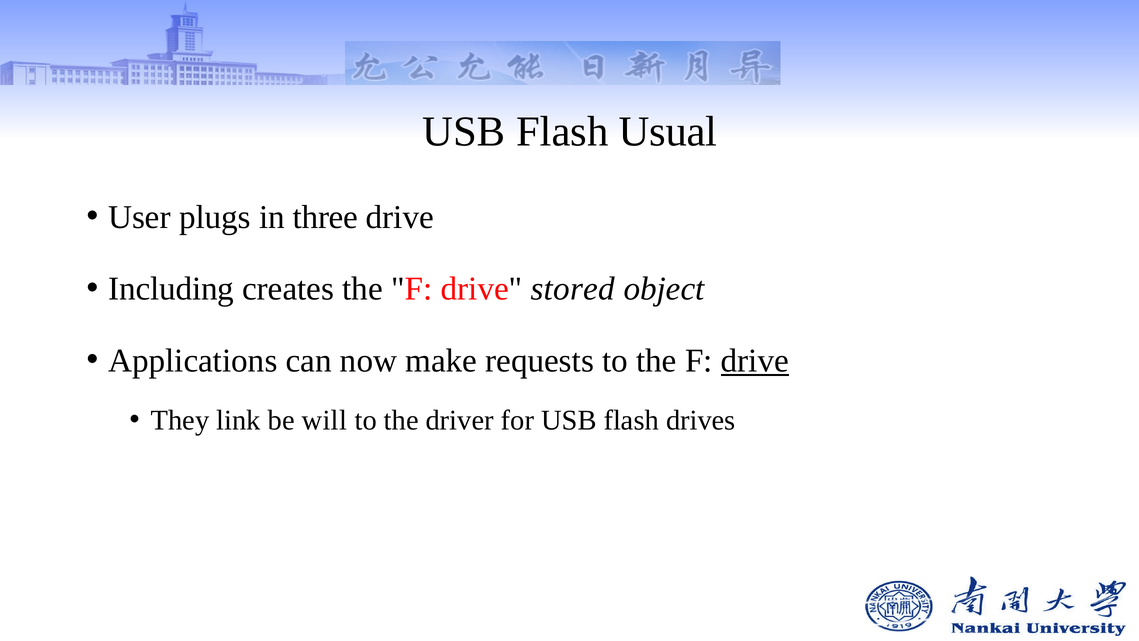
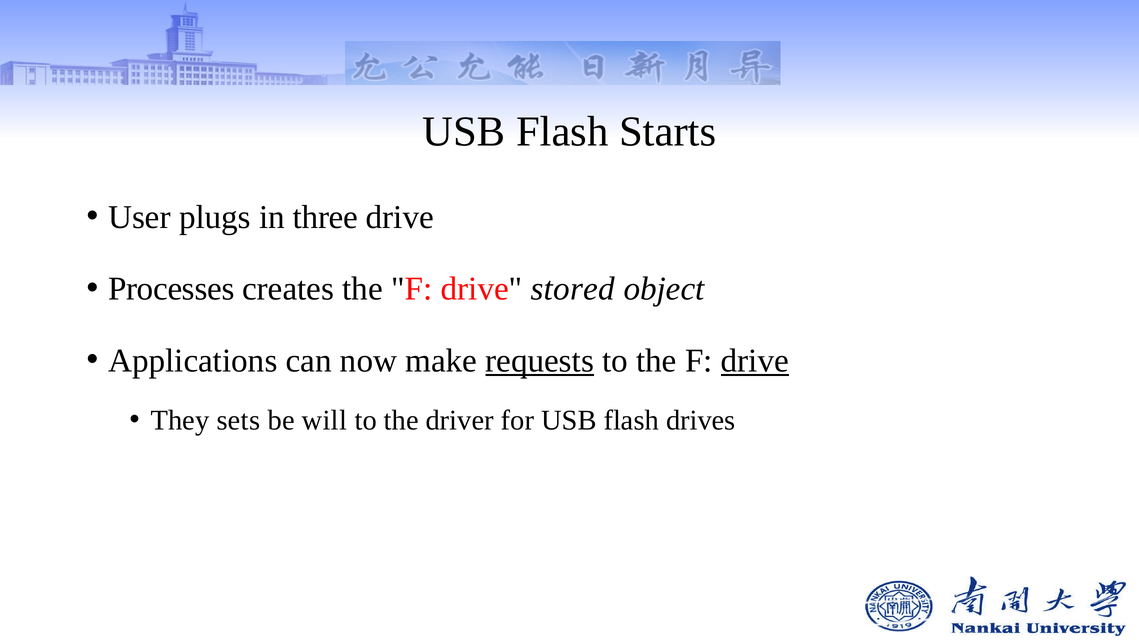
Usual: Usual -> Starts
Including: Including -> Processes
requests underline: none -> present
link: link -> sets
